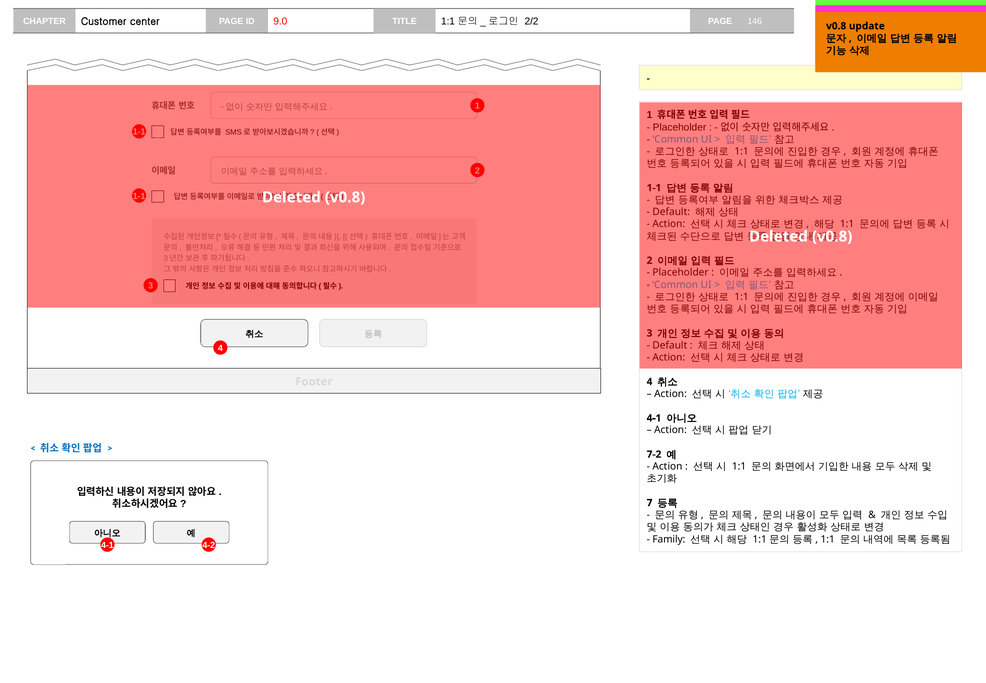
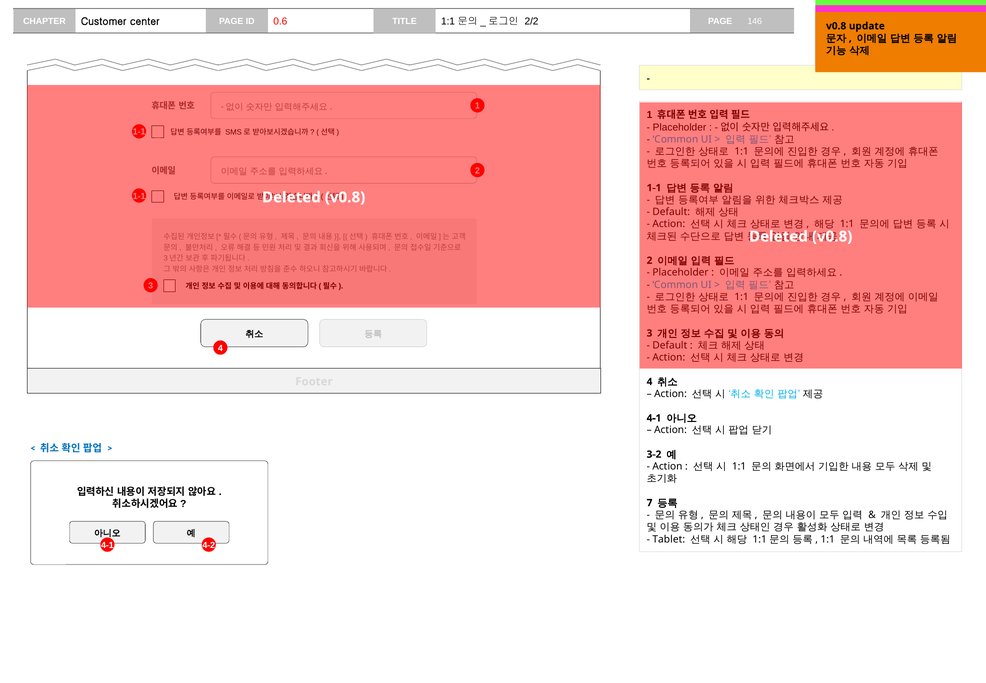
9.0: 9.0 -> 0.6
7-2: 7-2 -> 3-2
Family: Family -> Tablet
